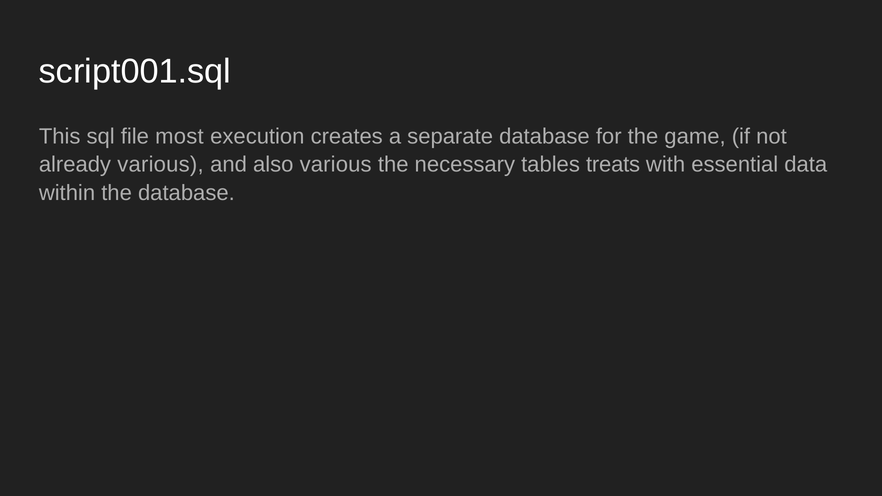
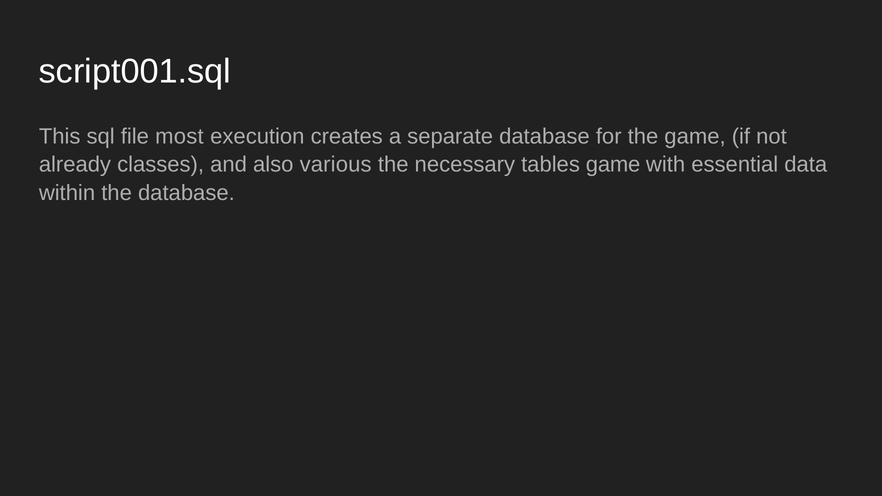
already various: various -> classes
tables treats: treats -> game
